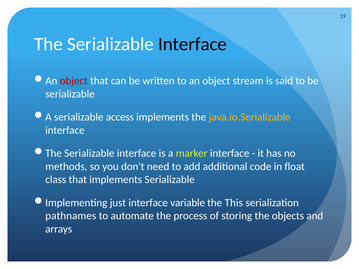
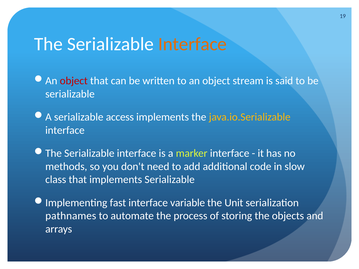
Interface at (193, 44) colour: black -> orange
float: float -> slow
just: just -> fast
This: This -> Unit
